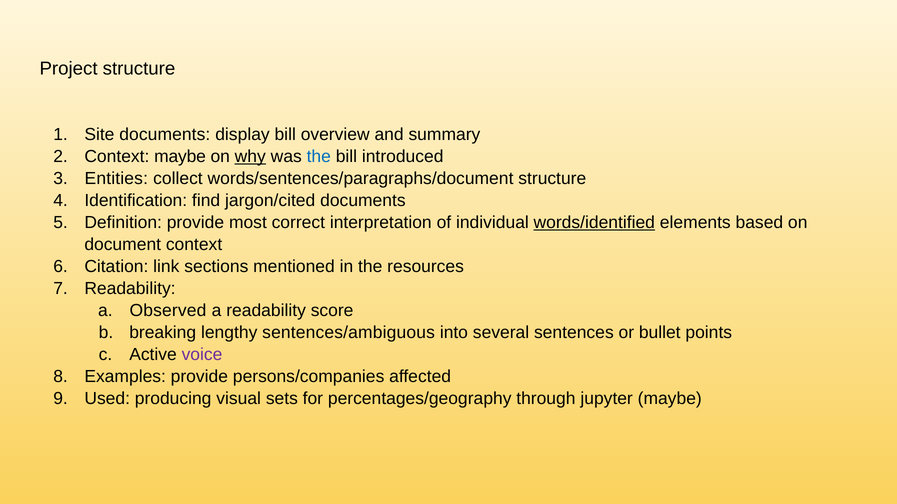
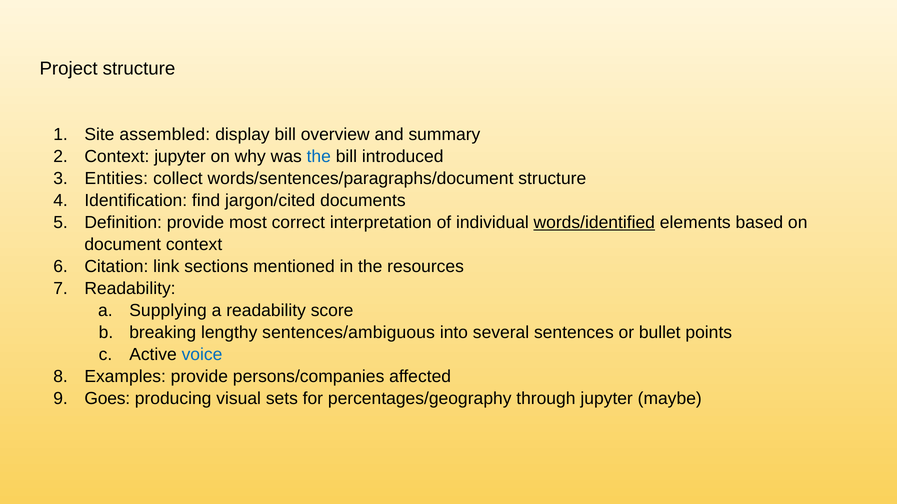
Site documents: documents -> assembled
Context maybe: maybe -> jupyter
why underline: present -> none
Observed: Observed -> Supplying
voice colour: purple -> blue
Used: Used -> Goes
